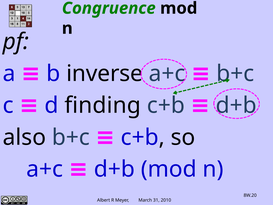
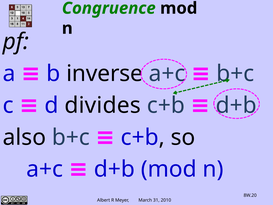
finding: finding -> divides
